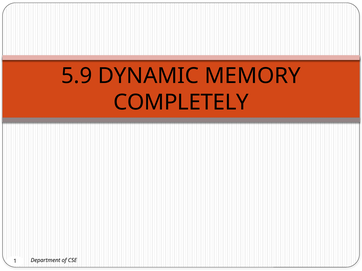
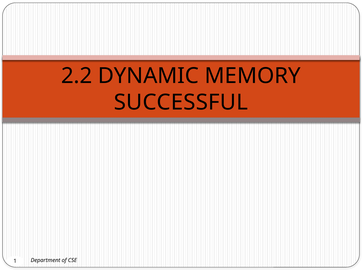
5.9: 5.9 -> 2.2
COMPLETELY: COMPLETELY -> SUCCESSFUL
